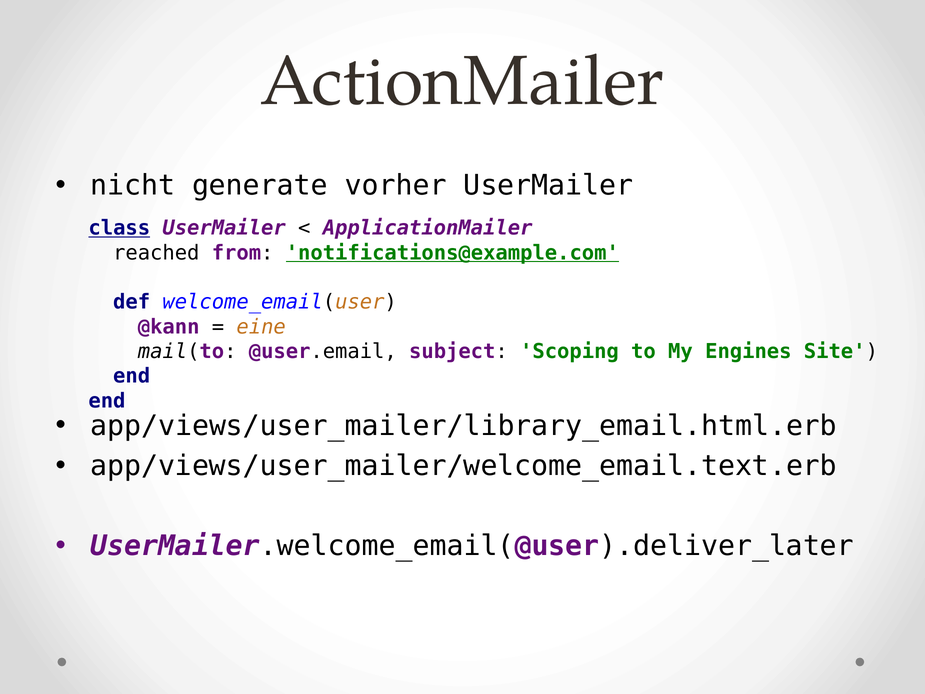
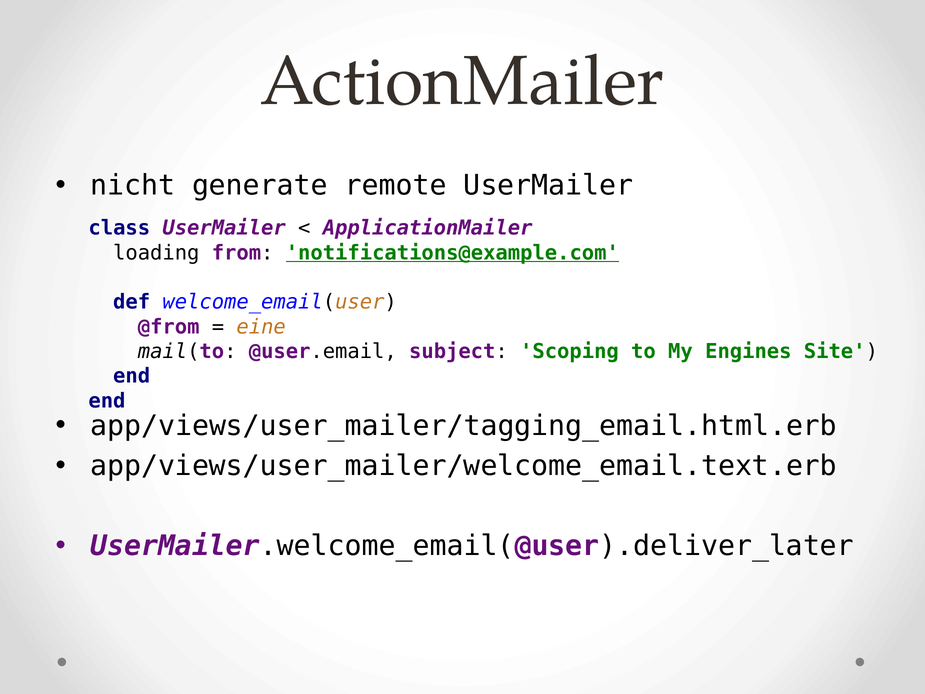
vorher: vorher -> remote
class underline: present -> none
reached: reached -> loading
@kann: @kann -> @from
app/views/user_mailer/library_email.html.erb: app/views/user_mailer/library_email.html.erb -> app/views/user_mailer/tagging_email.html.erb
